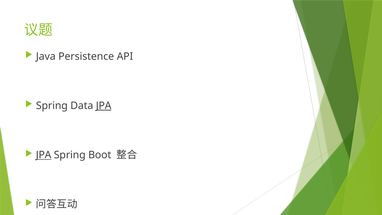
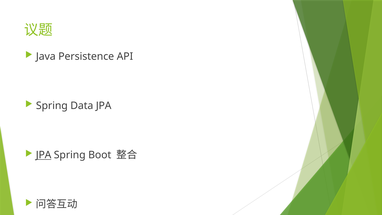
JPA at (104, 106) underline: present -> none
